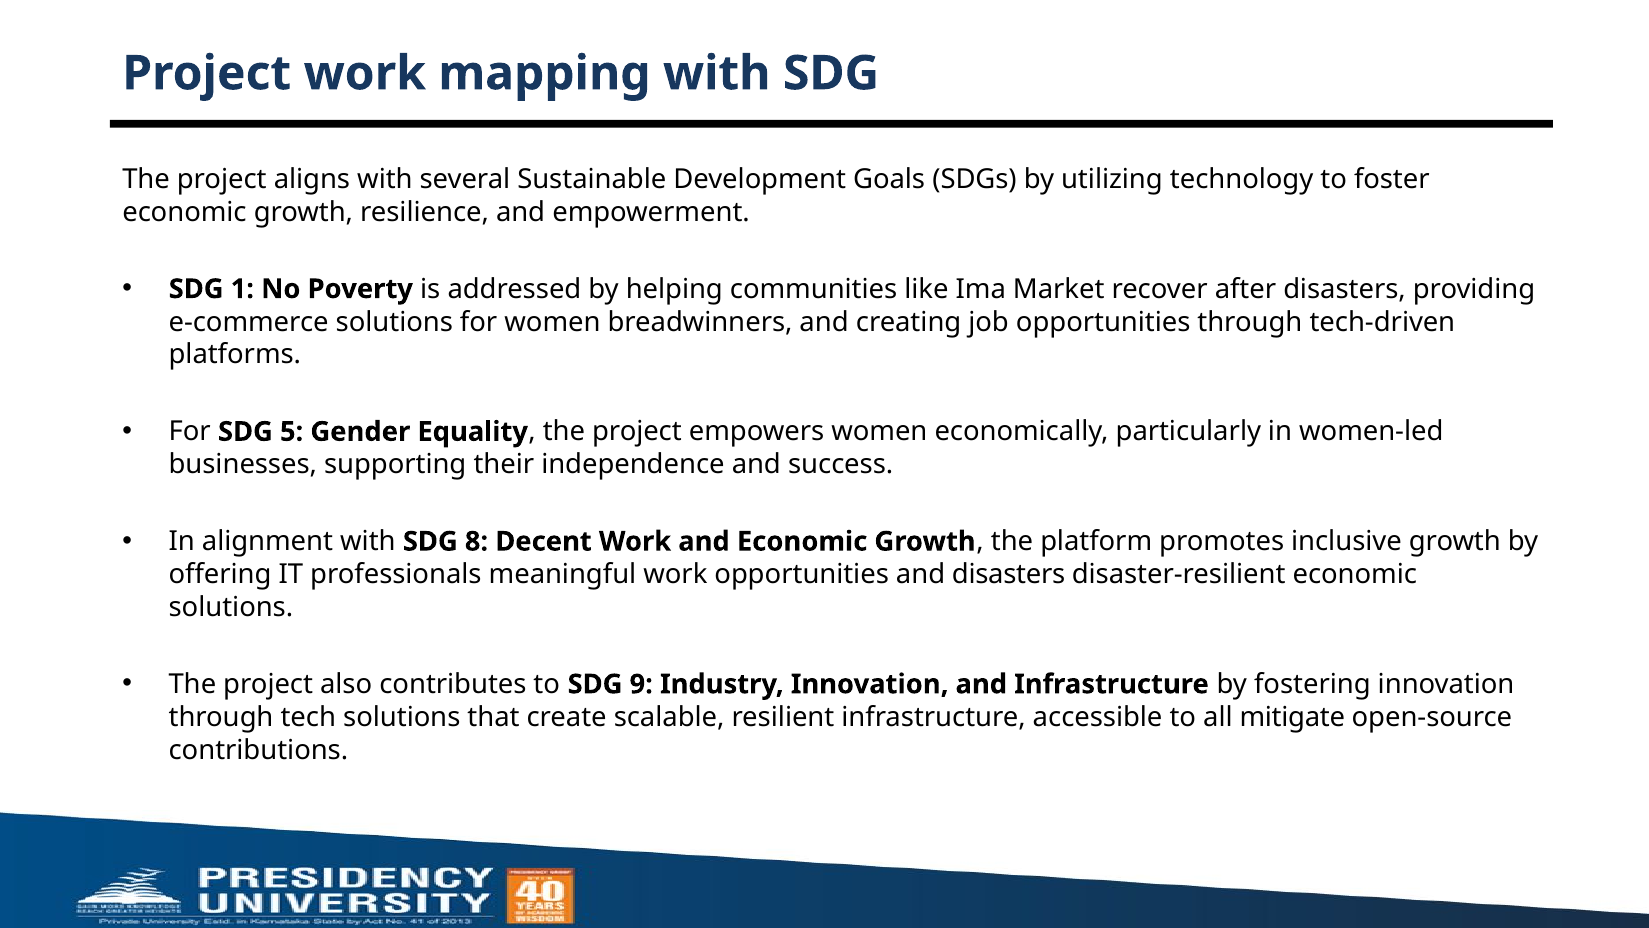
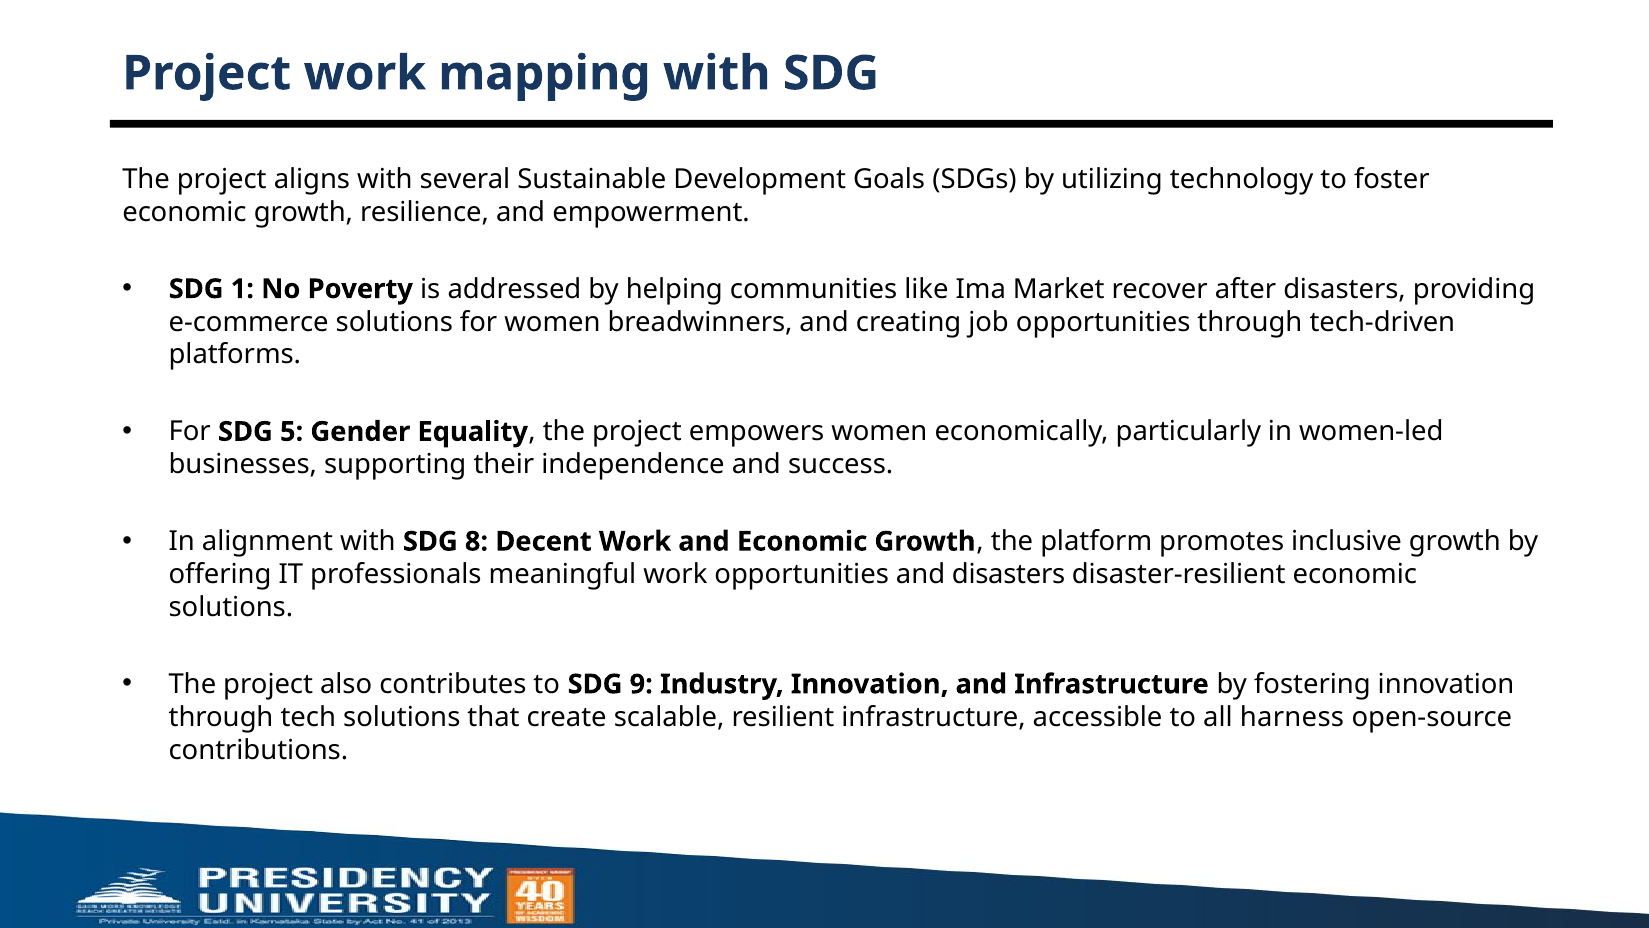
mitigate: mitigate -> harness
